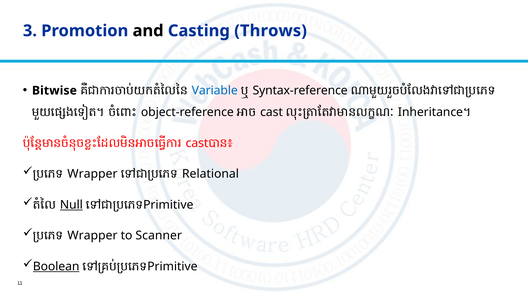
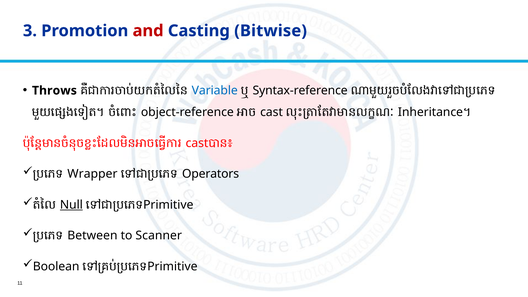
and colour: black -> red
Throws: Throws -> Bitwise
Bitwise: Bitwise -> Throws
Relational: Relational -> Operators
Wrapper at (92, 236): Wrapper -> Between
Boolean underline: present -> none
